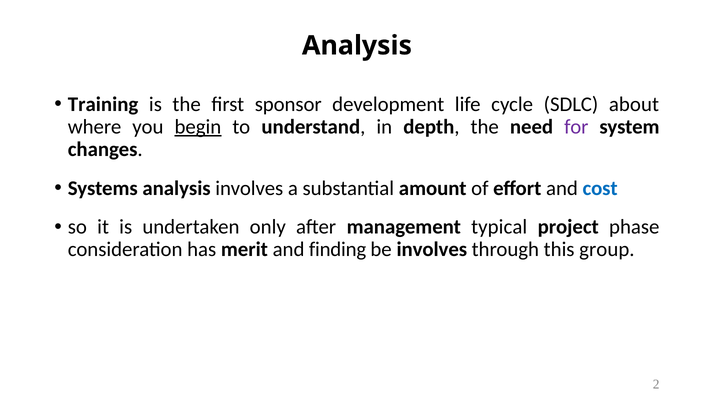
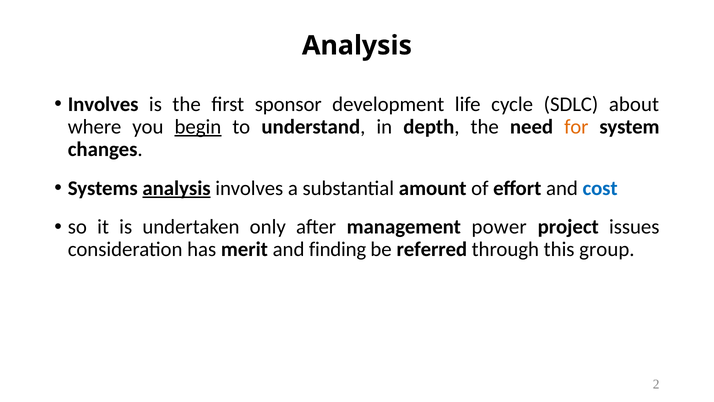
Training at (103, 104): Training -> Involves
for colour: purple -> orange
analysis at (177, 188) underline: none -> present
typical: typical -> power
phase: phase -> issues
be involves: involves -> referred
